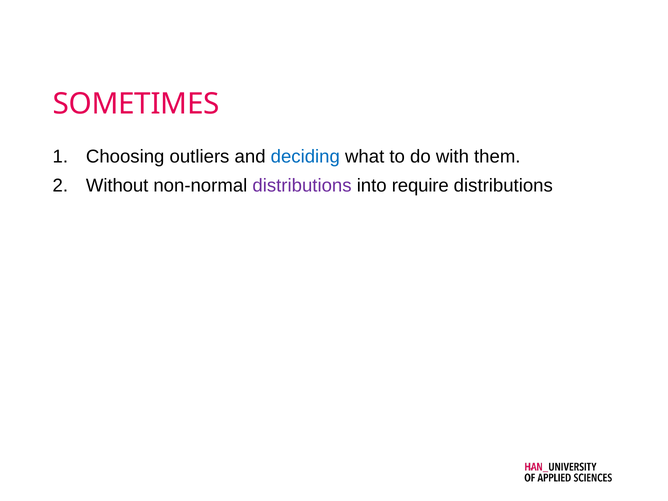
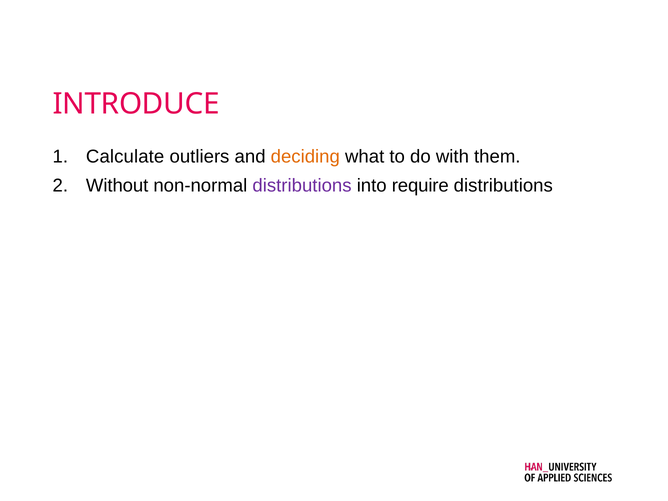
SOMETIMES: SOMETIMES -> INTRODUCE
Choosing: Choosing -> Calculate
deciding colour: blue -> orange
